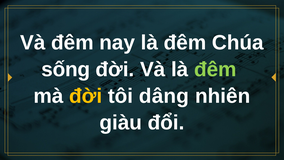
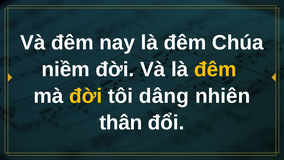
sống: sống -> niềm
đêm at (215, 69) colour: light green -> yellow
giàu: giàu -> thân
